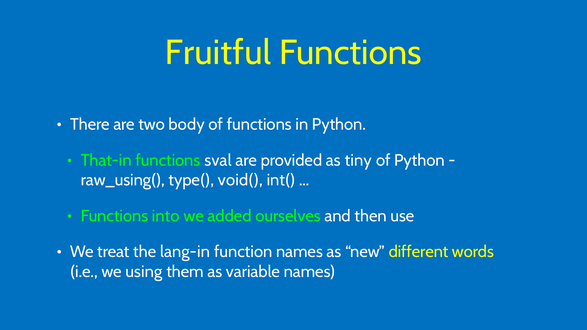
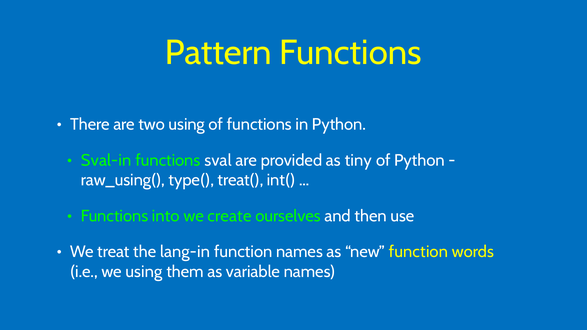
Fruitful: Fruitful -> Pattern
two body: body -> using
That-in: That-in -> Sval-in
void(: void( -> treat(
added: added -> create
new different: different -> function
